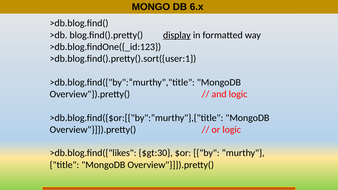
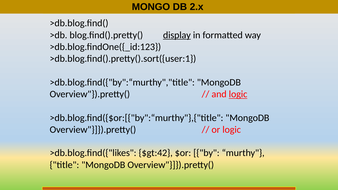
6.x: 6.x -> 2.x
logic at (238, 94) underline: none -> present
$gt:30: $gt:30 -> $gt:42
